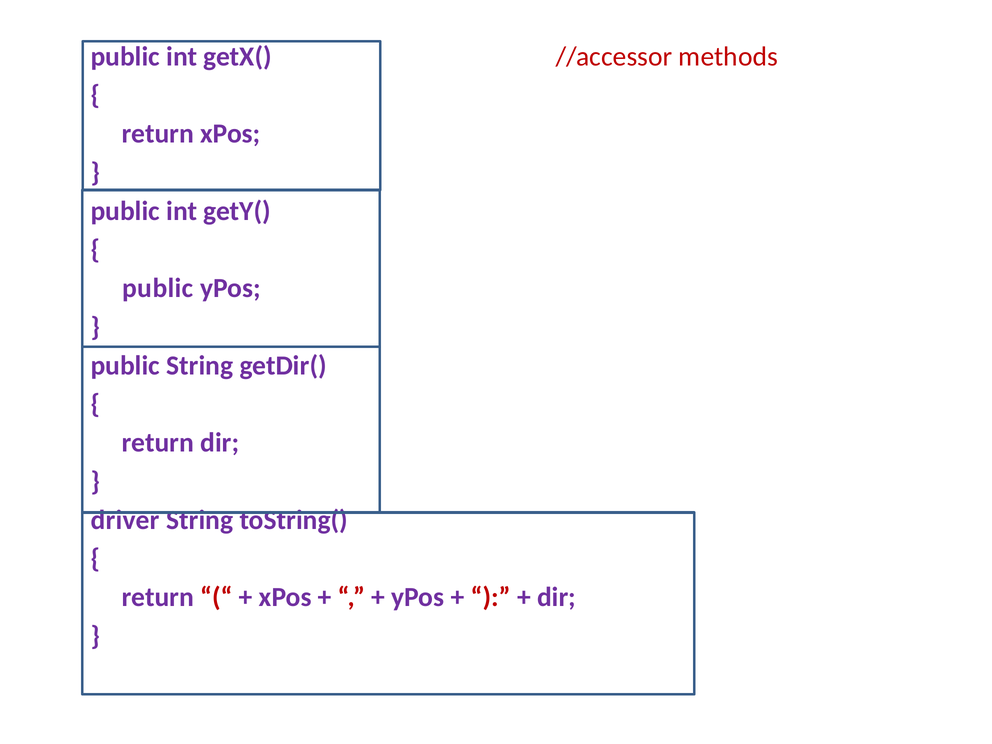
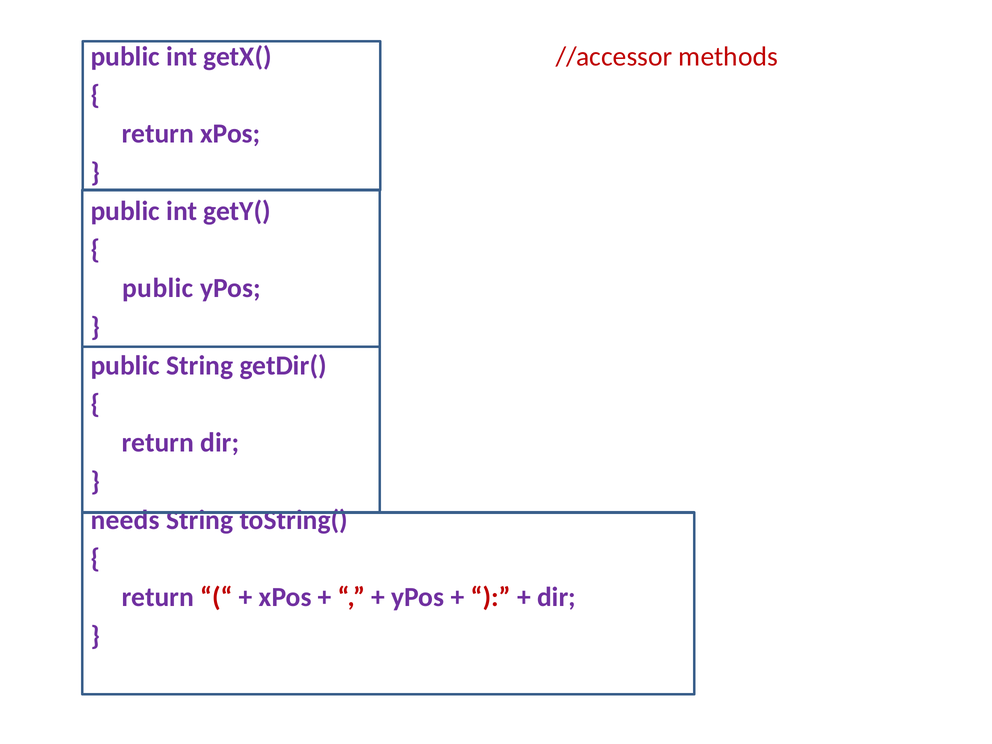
driver: driver -> needs
